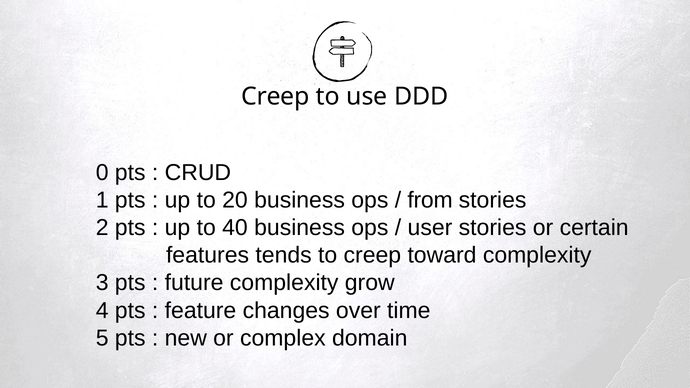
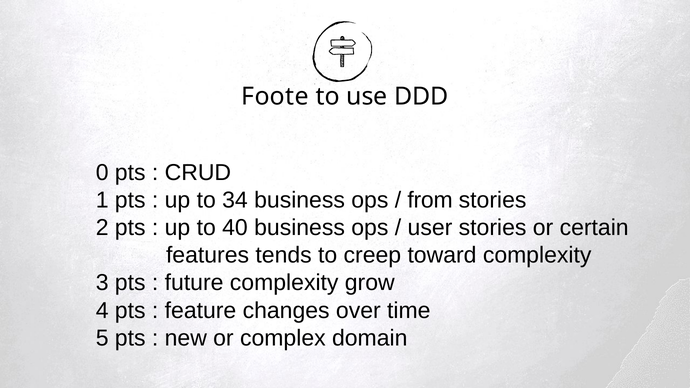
Creep at (275, 97): Creep -> Foote
20: 20 -> 34
